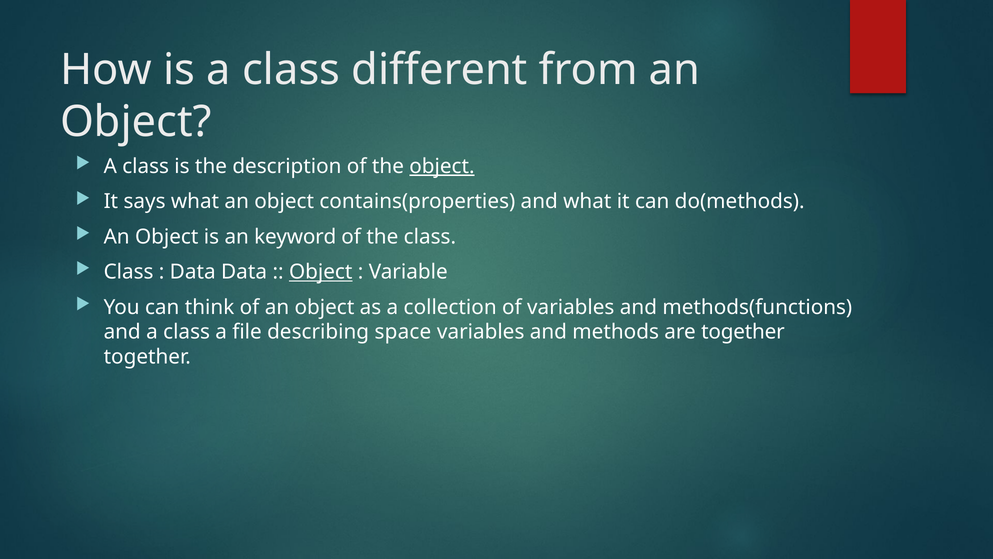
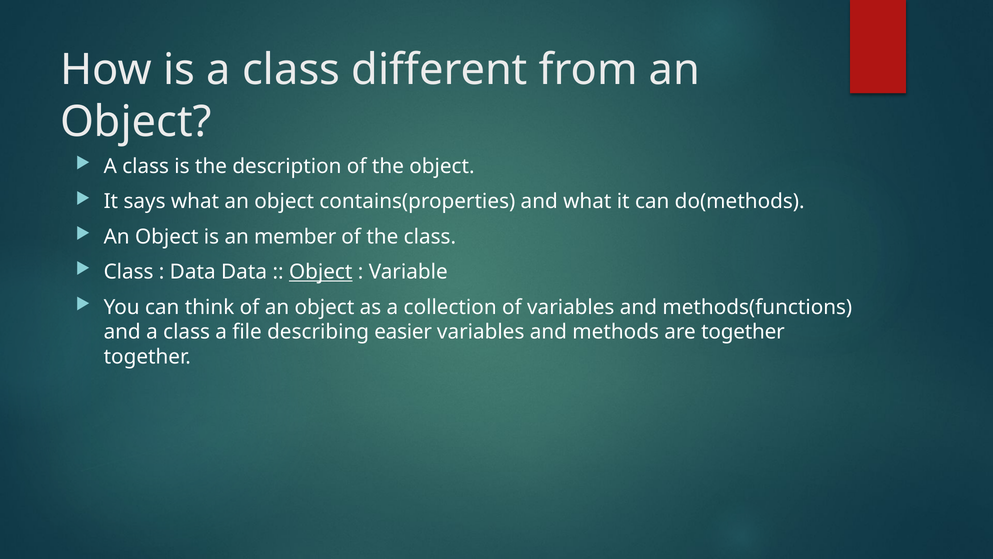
object at (442, 166) underline: present -> none
keyword: keyword -> member
space: space -> easier
